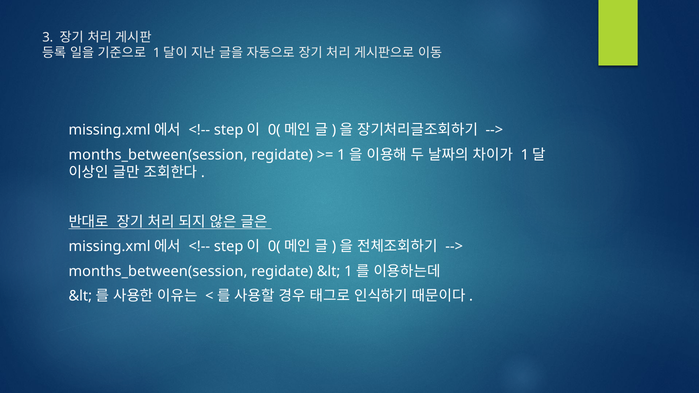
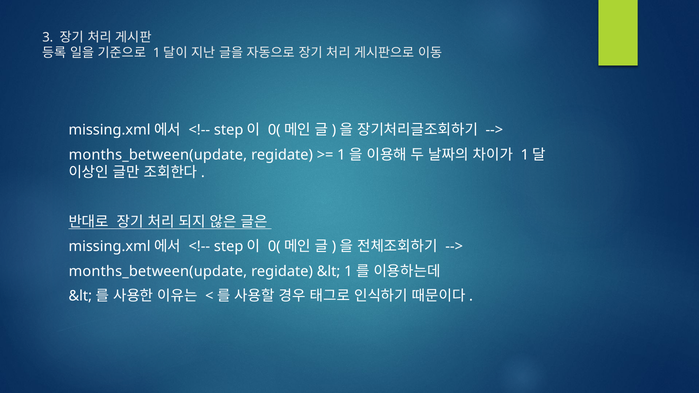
months_between(session at (158, 155): months_between(session -> months_between(update
months_between(session at (158, 271): months_between(session -> months_between(update
